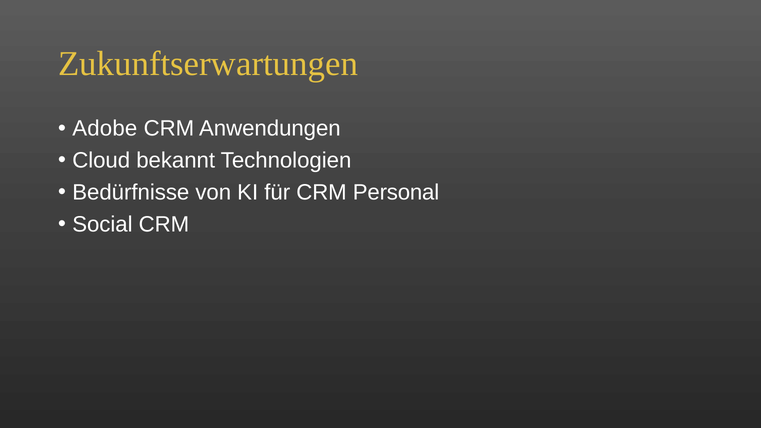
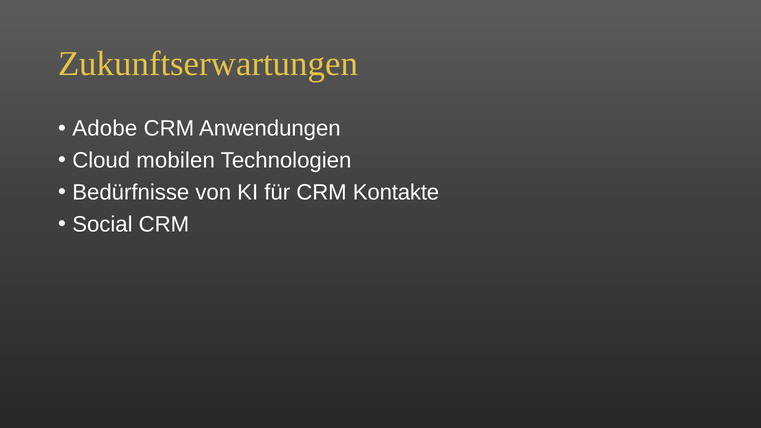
bekannt: bekannt -> mobilen
Personal: Personal -> Kontakte
